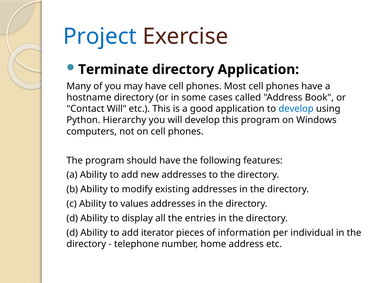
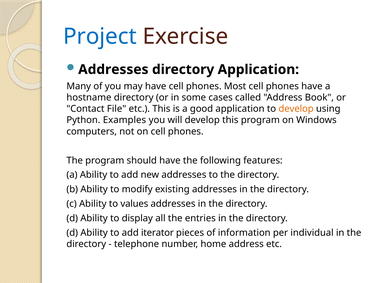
Terminate at (113, 70): Terminate -> Addresses
Contact Will: Will -> File
develop at (296, 109) colour: blue -> orange
Hierarchy: Hierarchy -> Examples
